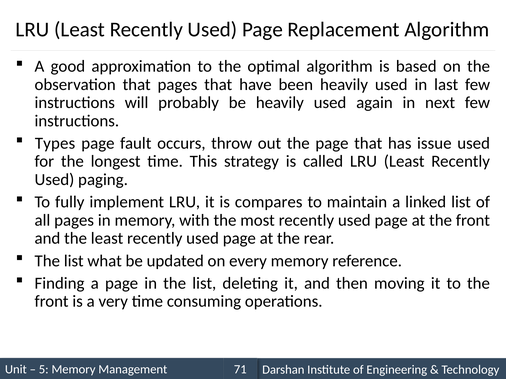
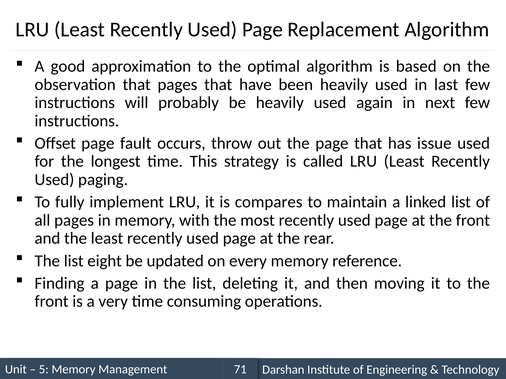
Types: Types -> Offset
what: what -> eight
